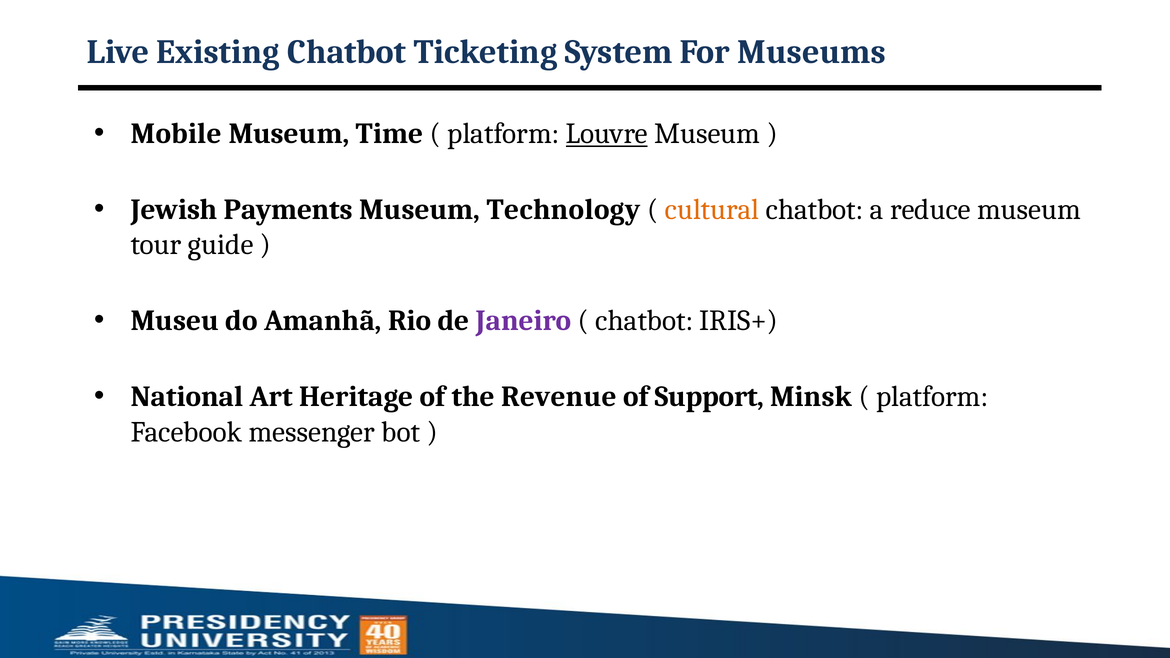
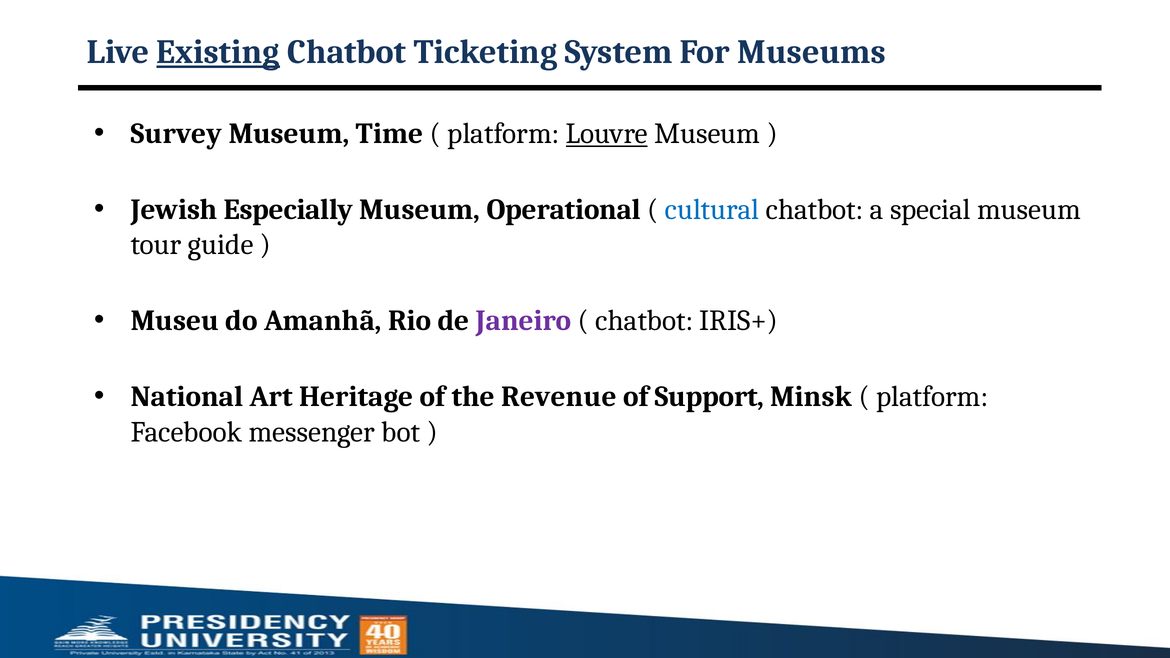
Existing underline: none -> present
Mobile: Mobile -> Survey
Payments: Payments -> Especially
Technology: Technology -> Operational
cultural colour: orange -> blue
reduce: reduce -> special
